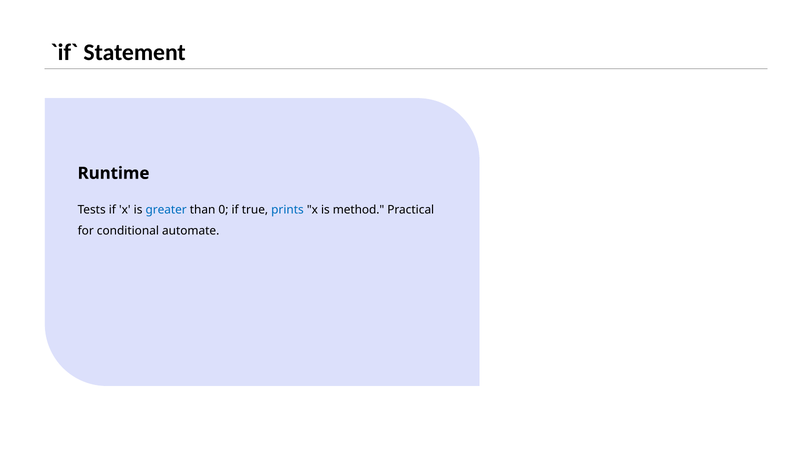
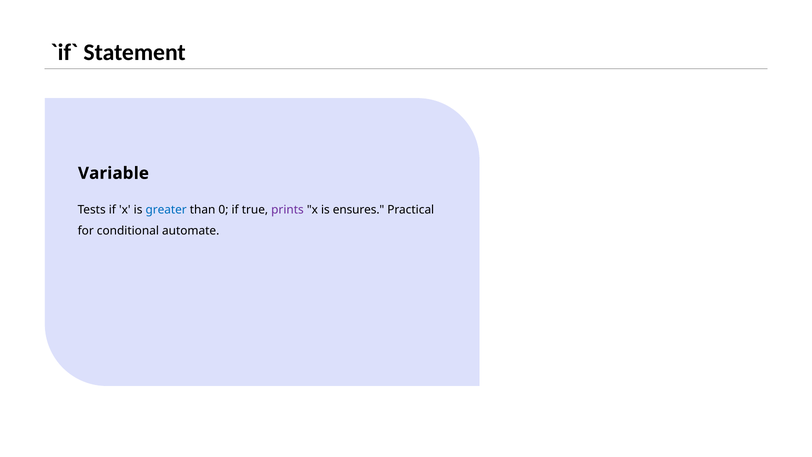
Runtime: Runtime -> Variable
prints colour: blue -> purple
method: method -> ensures
